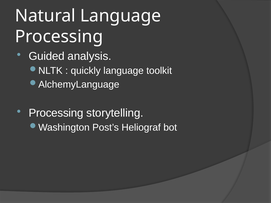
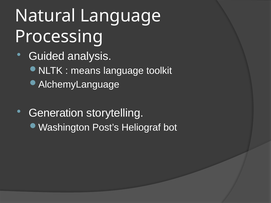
quickly: quickly -> means
Processing at (56, 113): Processing -> Generation
